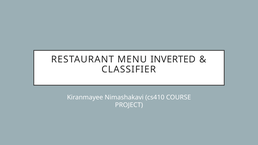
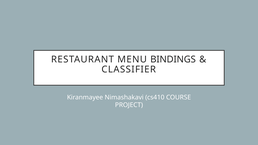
INVERTED: INVERTED -> BINDINGS
